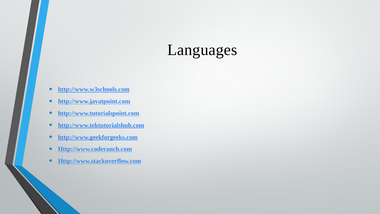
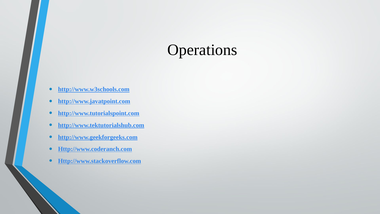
Languages: Languages -> Operations
